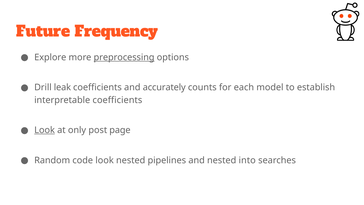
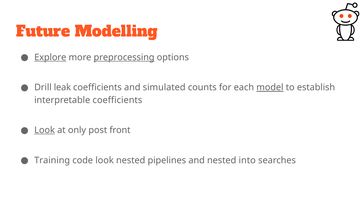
Frequency: Frequency -> Modelling
Explore underline: none -> present
accurately: accurately -> simulated
model underline: none -> present
page: page -> front
Random: Random -> Training
